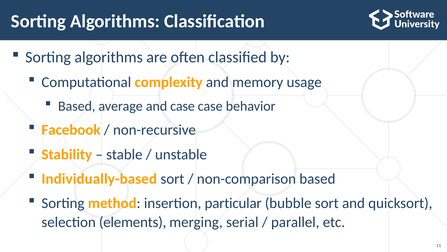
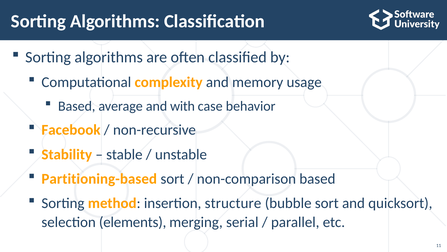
and case: case -> with
Individually-based: Individually-based -> Partitioning-based
particular: particular -> structure
